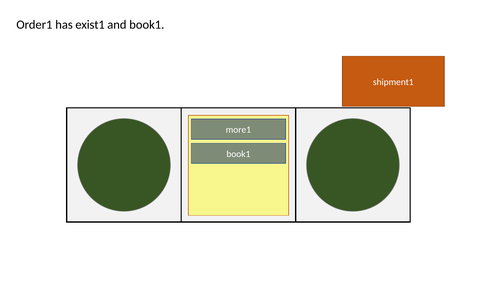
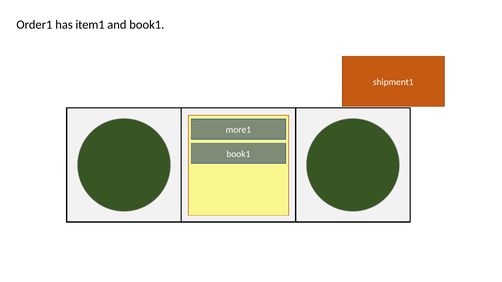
exist1: exist1 -> item1
